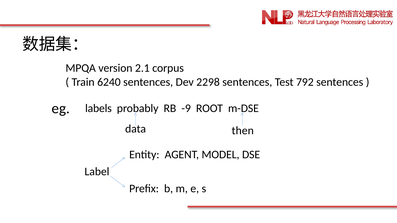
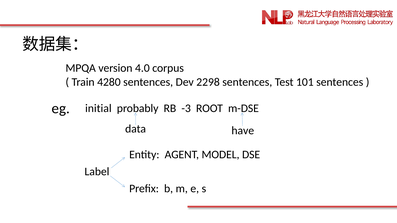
2.1: 2.1 -> 4.0
6240: 6240 -> 4280
792: 792 -> 101
labels: labels -> initial
-9: -9 -> -3
then: then -> have
